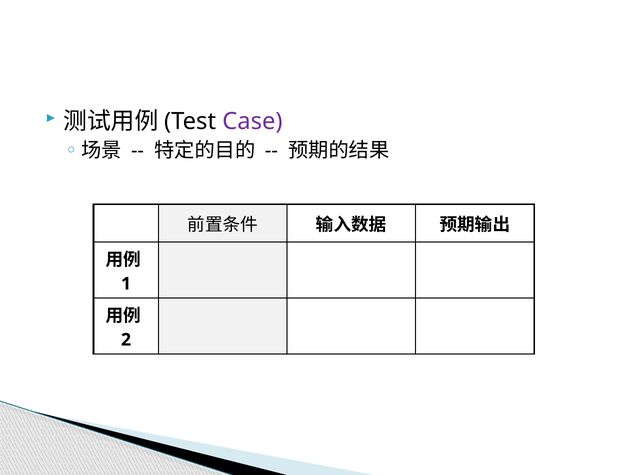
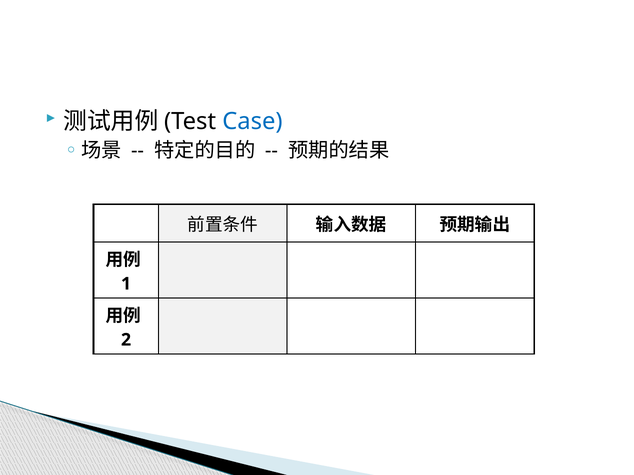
Case colour: purple -> blue
